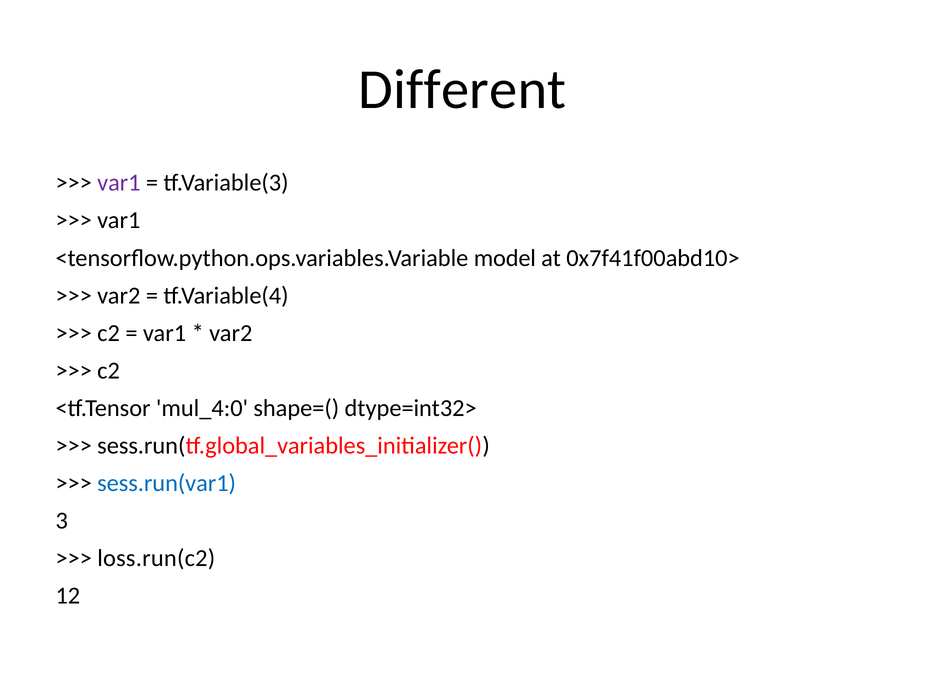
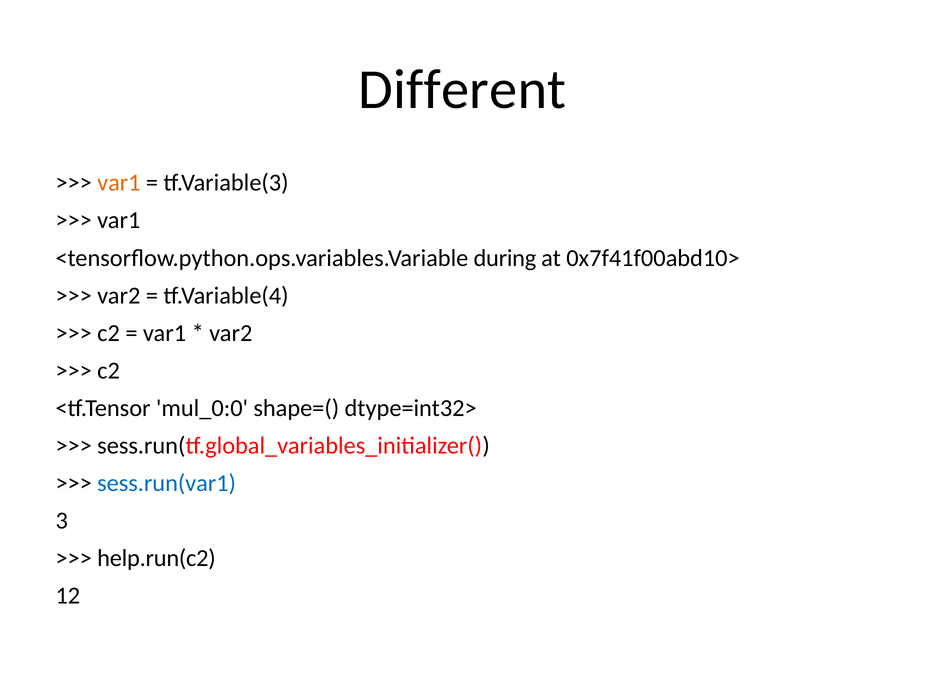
var1 at (119, 183) colour: purple -> orange
model: model -> during
mul_4:0: mul_4:0 -> mul_0:0
loss.run(c2: loss.run(c2 -> help.run(c2
